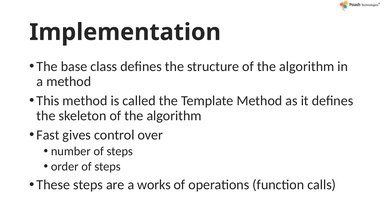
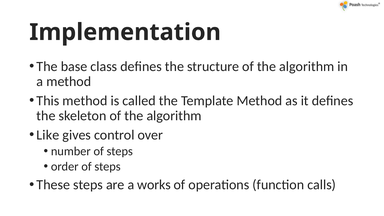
Fast: Fast -> Like
